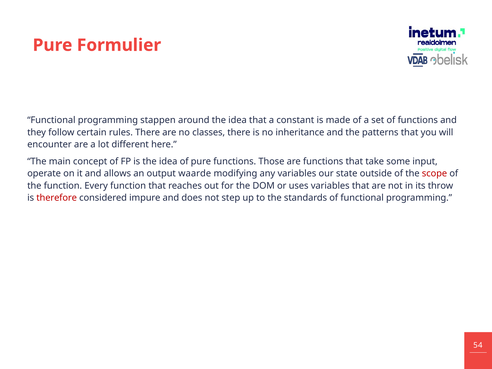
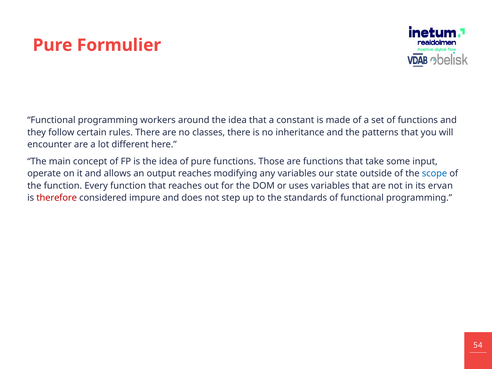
stappen: stappen -> workers
output waarde: waarde -> reaches
scope colour: red -> blue
throw: throw -> ervan
